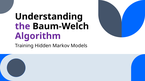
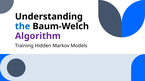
the colour: purple -> blue
